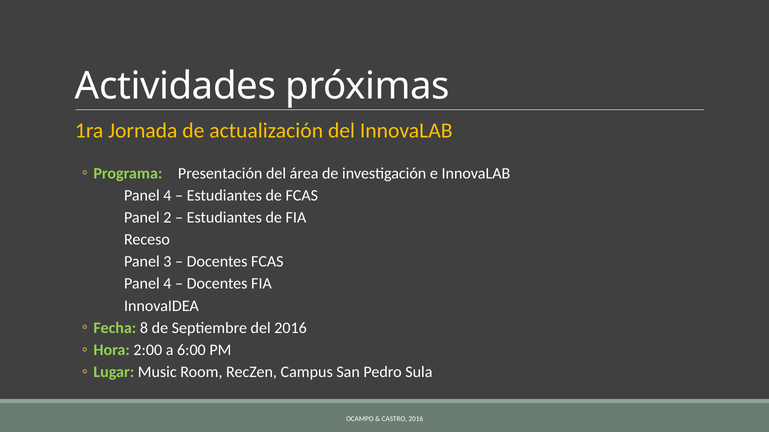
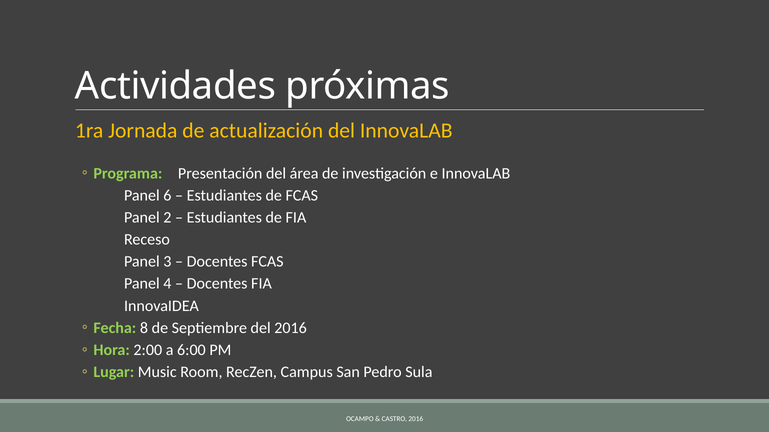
4 at (167, 196): 4 -> 6
